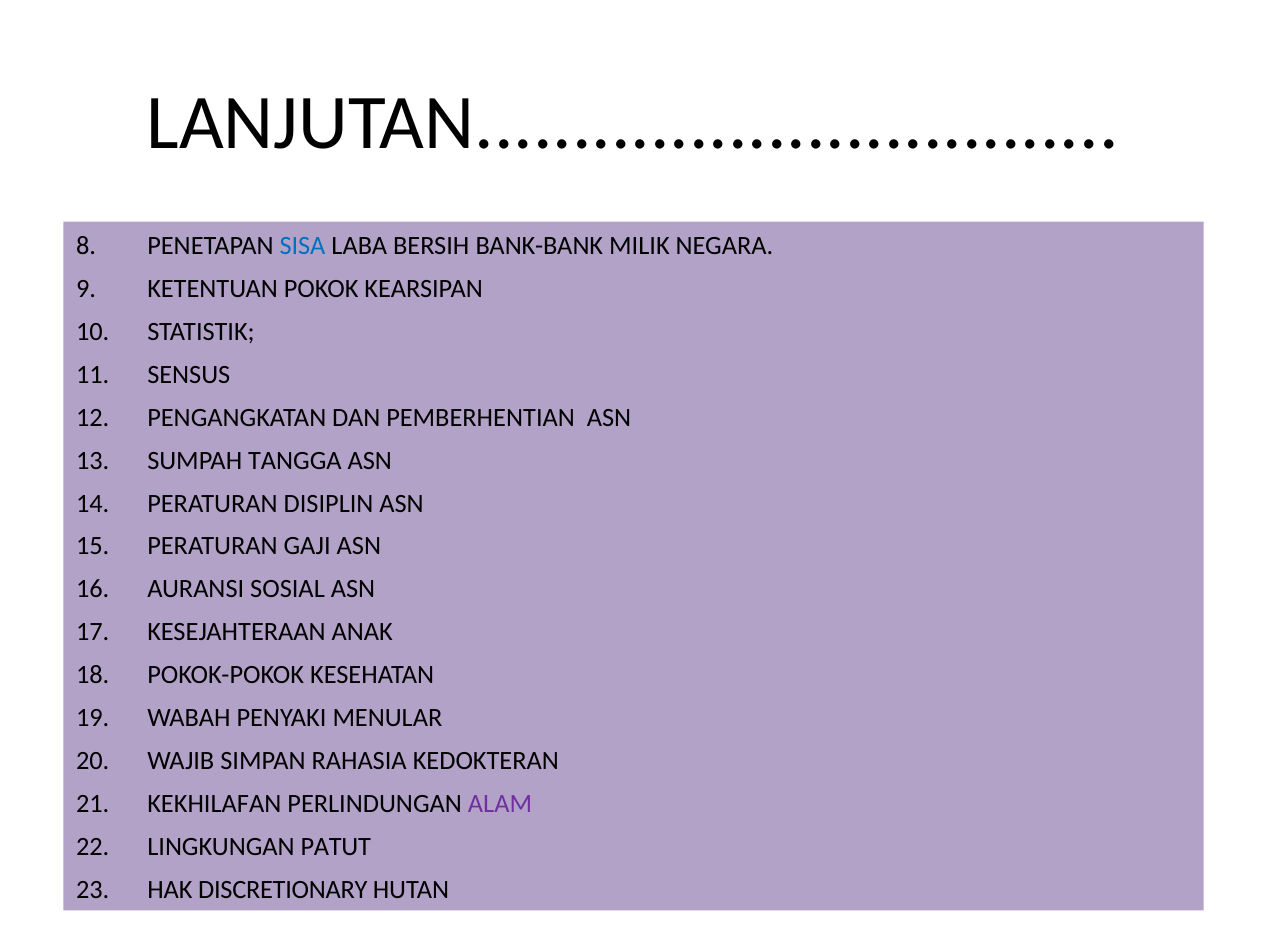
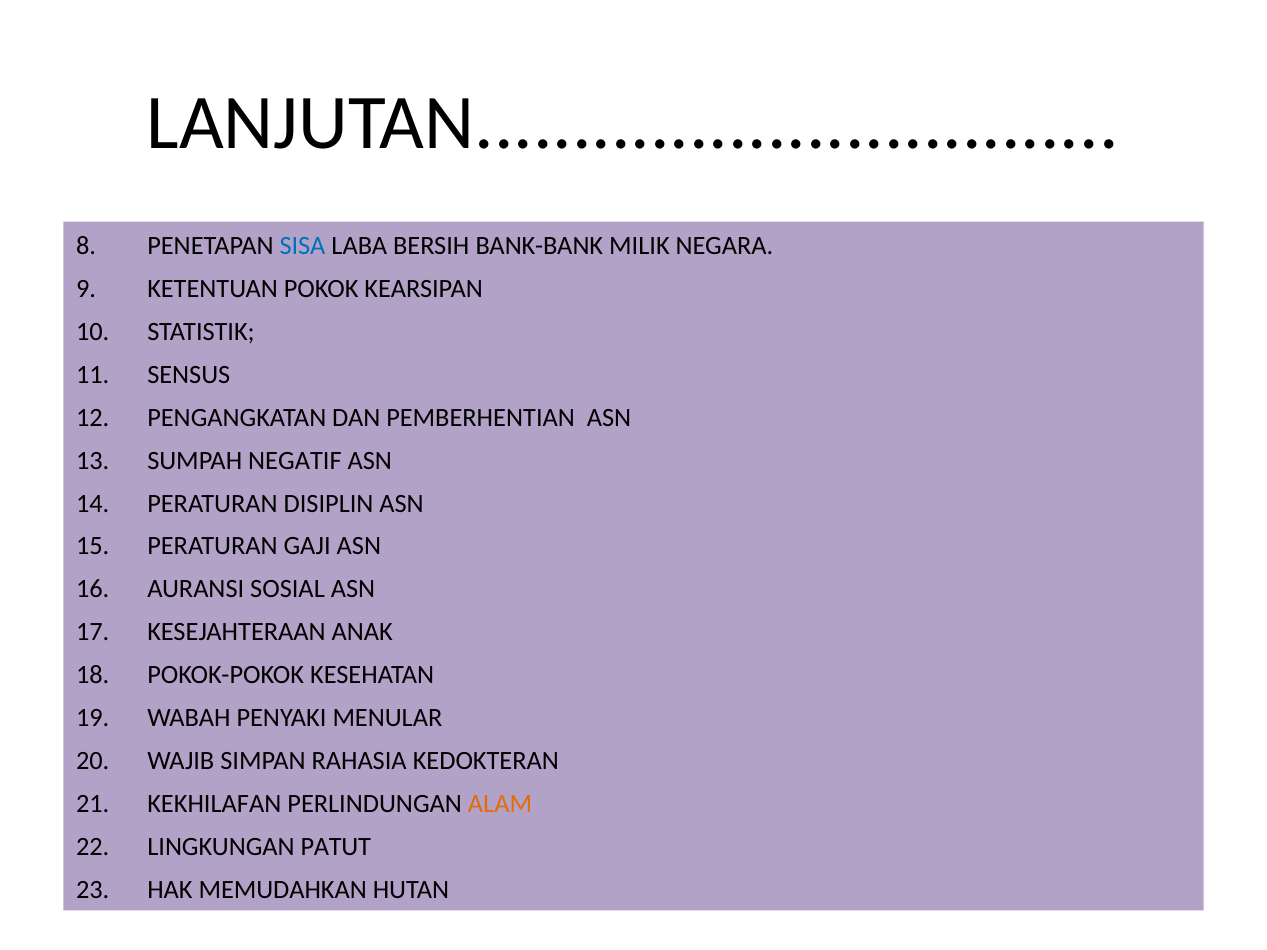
TANGGA: TANGGA -> NEGATIF
ALAM colour: purple -> orange
DISCRETIONARY: DISCRETIONARY -> MEMUDAHKAN
